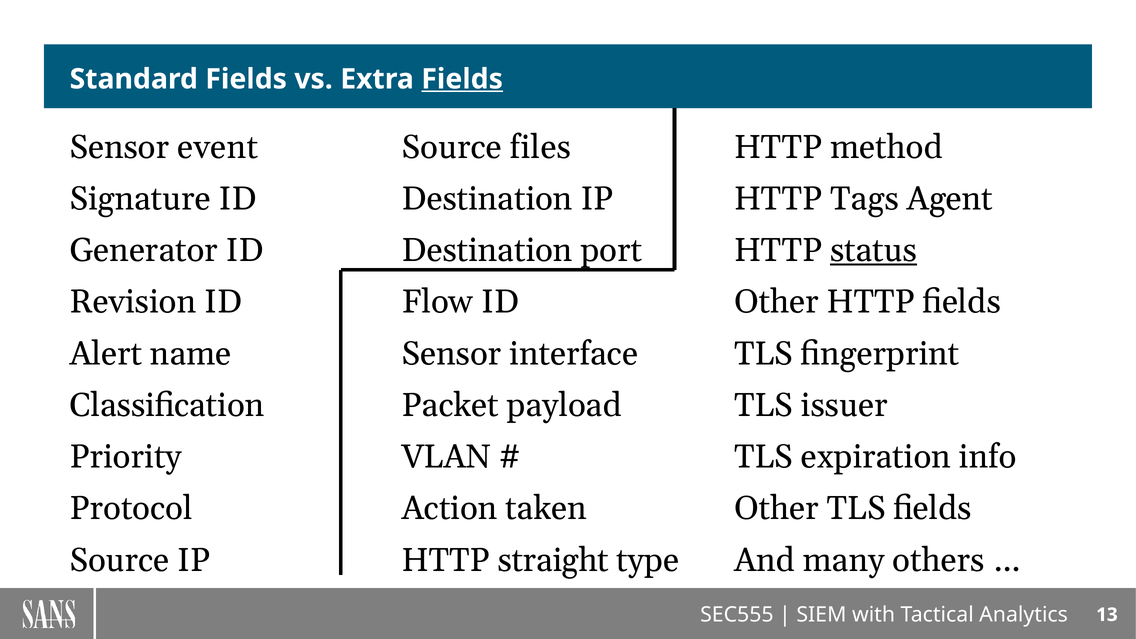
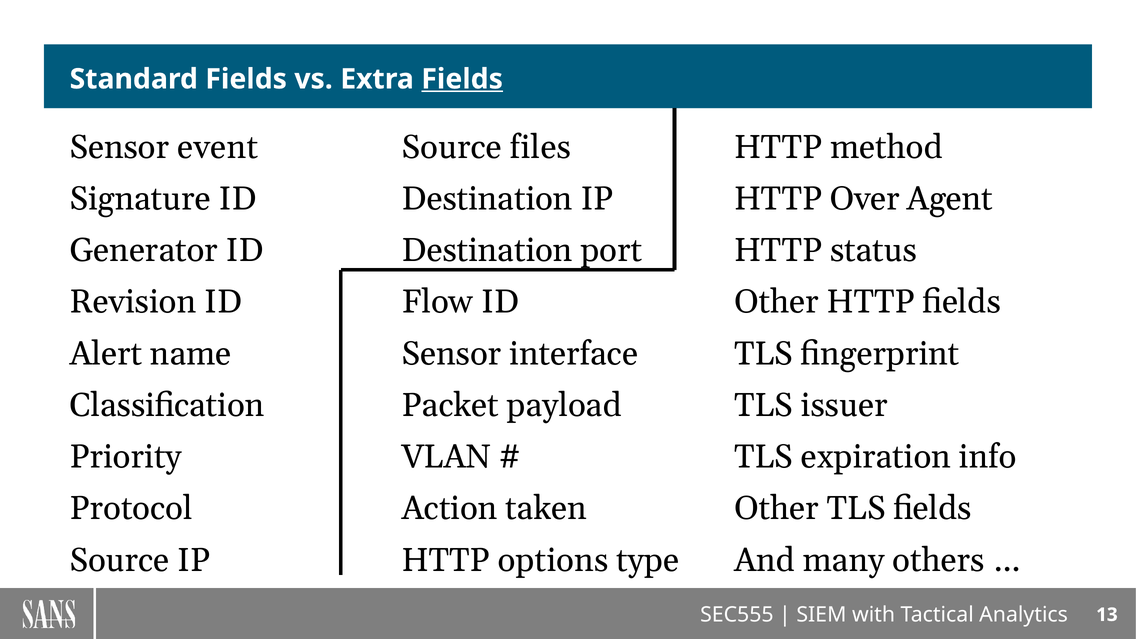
Tags: Tags -> Over
status underline: present -> none
straight: straight -> options
